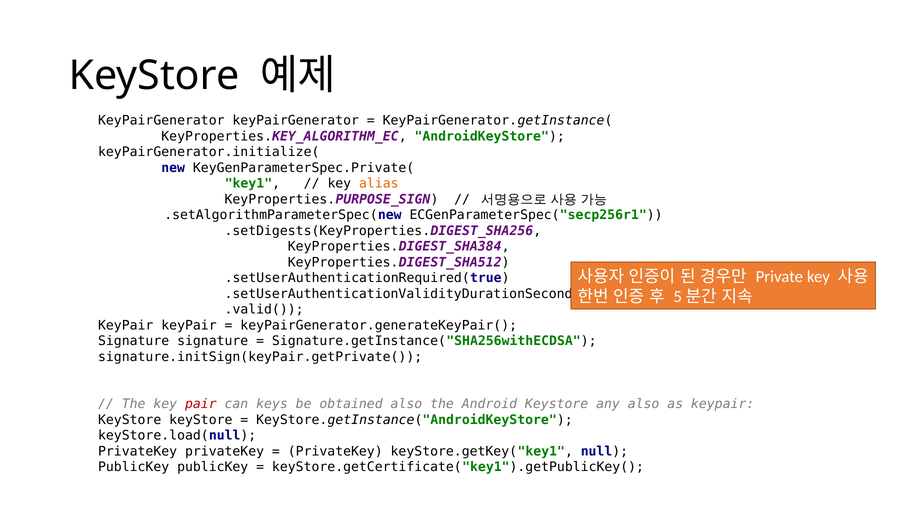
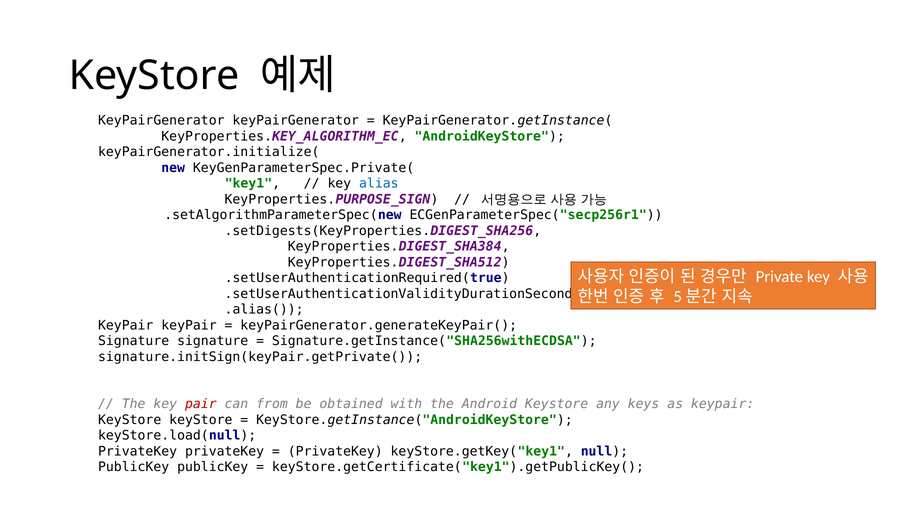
alias colour: orange -> blue
.valid(: .valid( -> .alias(
keys: keys -> from
obtained also: also -> with
any also: also -> keys
